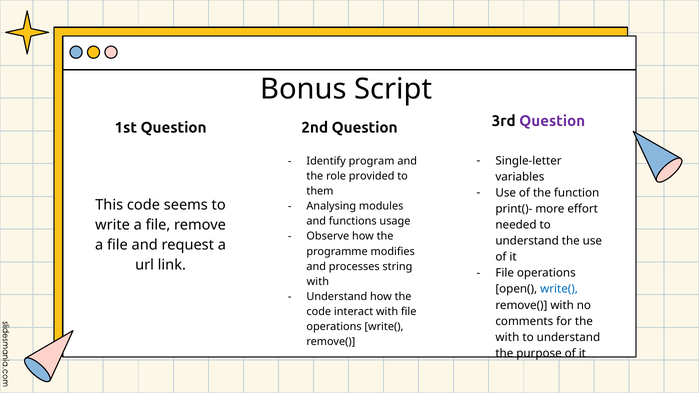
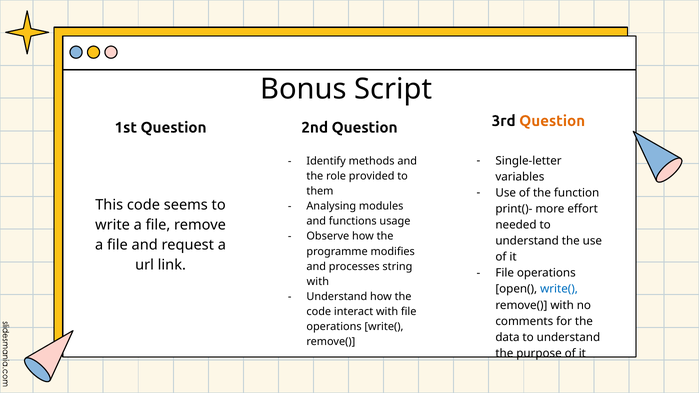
Question at (552, 121) colour: purple -> orange
program: program -> methods
with at (507, 337): with -> data
